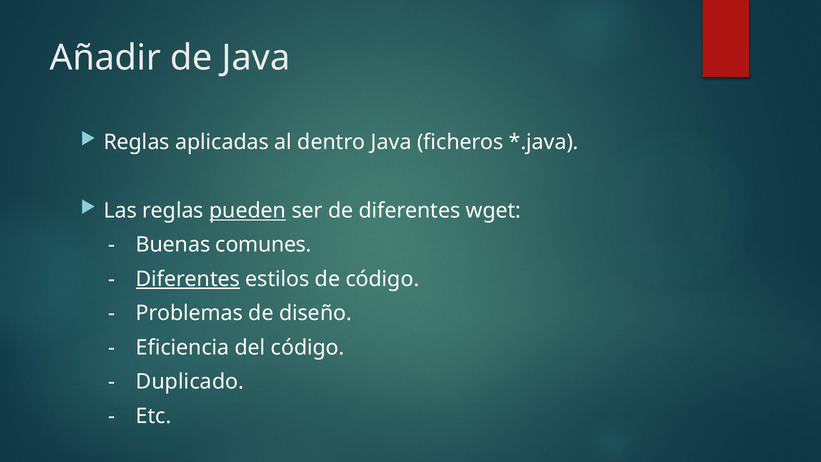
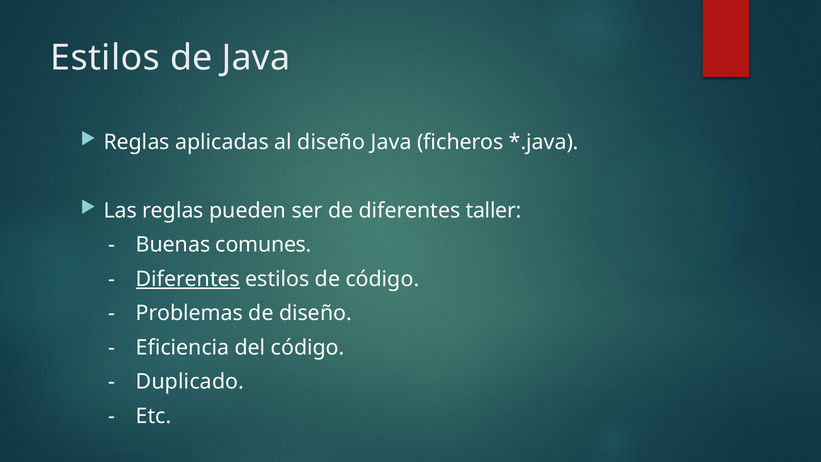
Añadir at (105, 58): Añadir -> Estilos
al dentro: dentro -> diseño
pueden underline: present -> none
wget: wget -> taller
